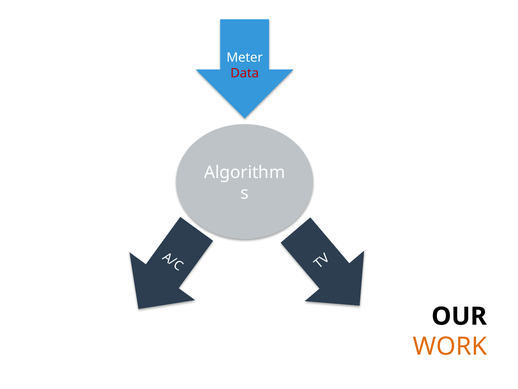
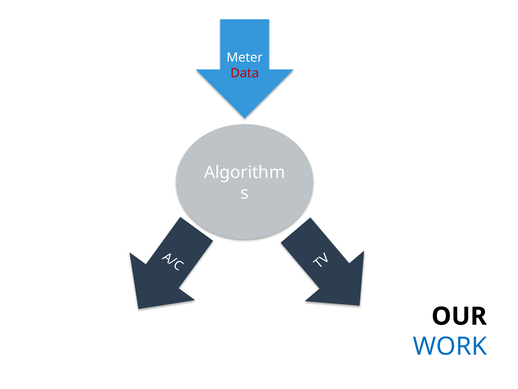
WORK colour: orange -> blue
